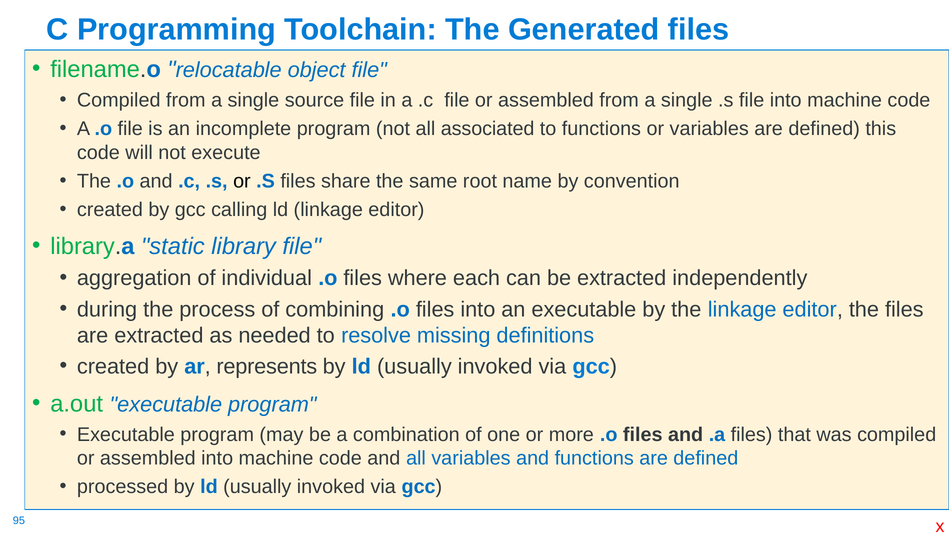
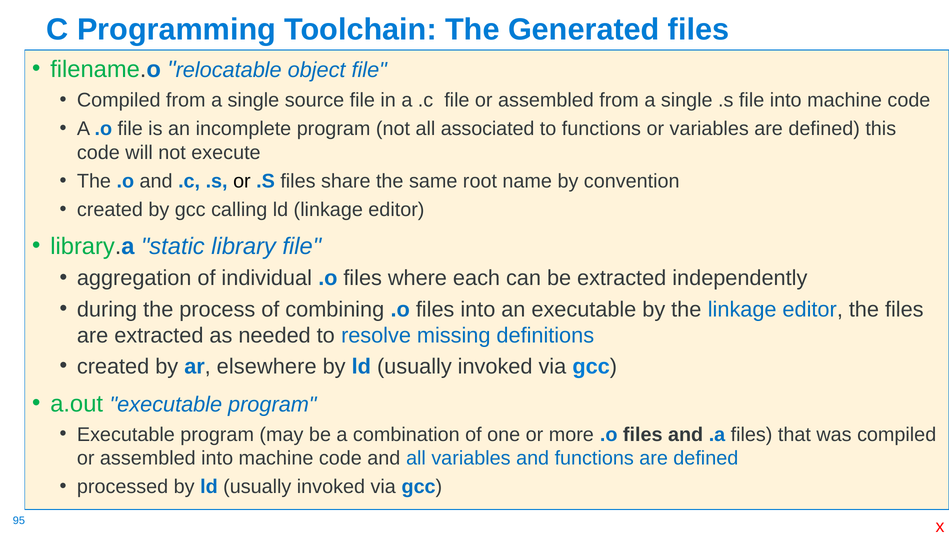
represents: represents -> elsewhere
